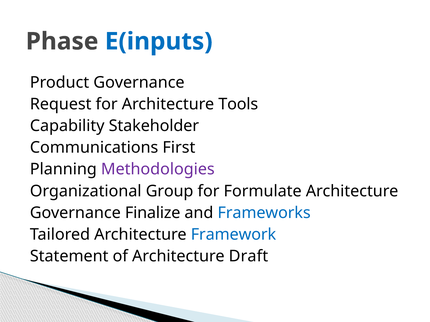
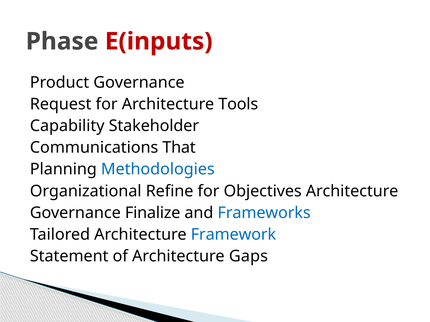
E(inputs colour: blue -> red
First: First -> That
Methodologies colour: purple -> blue
Group: Group -> Refine
Formulate: Formulate -> Objectives
Draft: Draft -> Gaps
